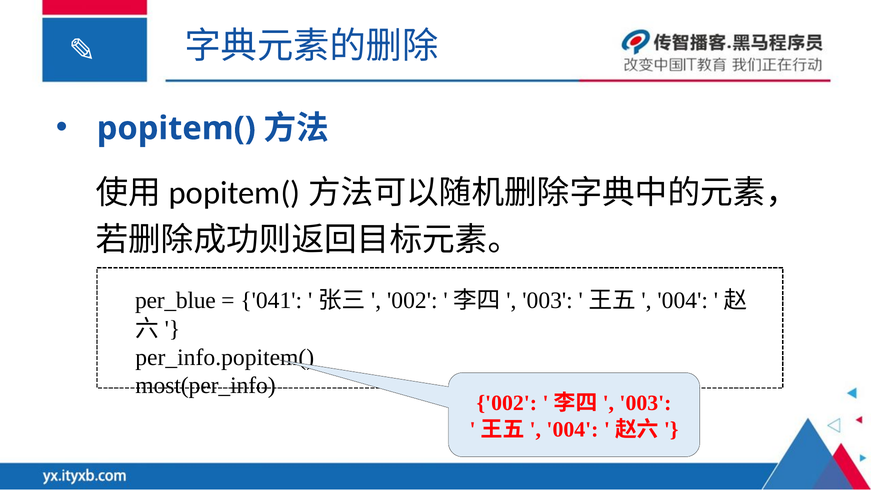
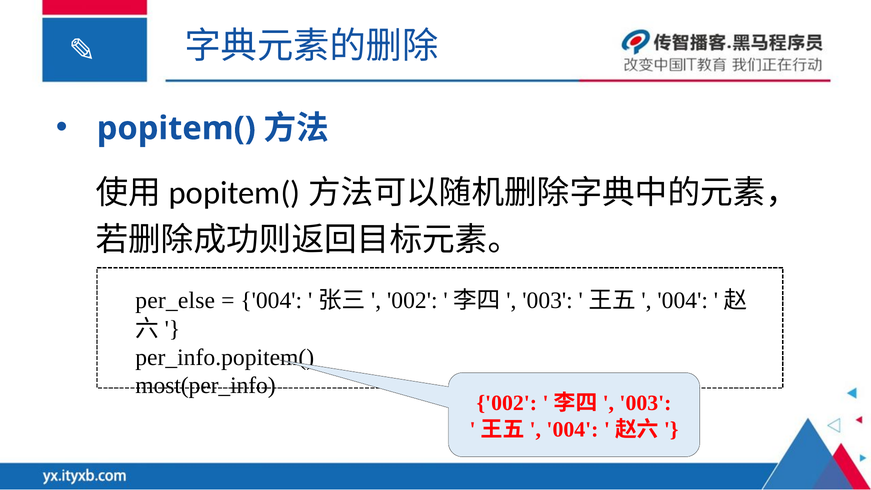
per_blue: per_blue -> per_else
041 at (271, 301): 041 -> 004
